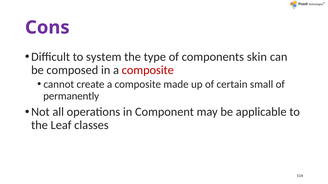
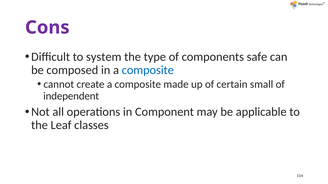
skin: skin -> safe
composite at (148, 70) colour: red -> blue
permanently: permanently -> independent
